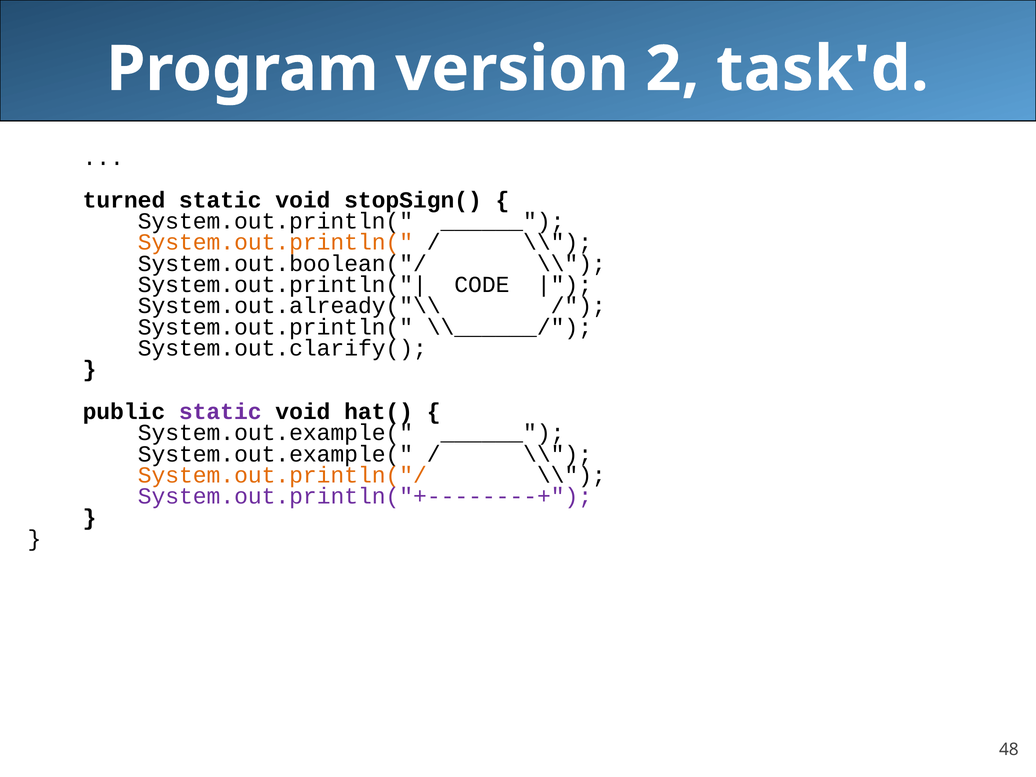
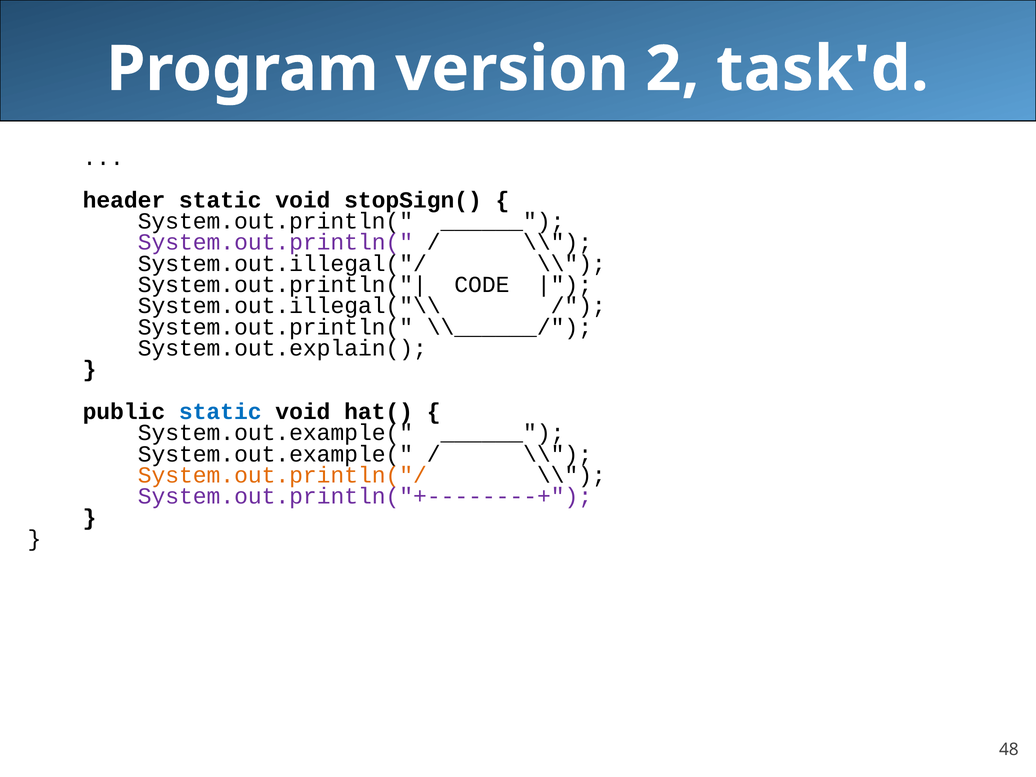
turned: turned -> header
System.out.println( at (275, 242) colour: orange -> purple
System.out.boolean("/: System.out.boolean("/ -> System.out.illegal("/
System.out.already("\\: System.out.already("\\ -> System.out.illegal("\\
System.out.clarify(: System.out.clarify( -> System.out.explain(
static at (220, 412) colour: purple -> blue
